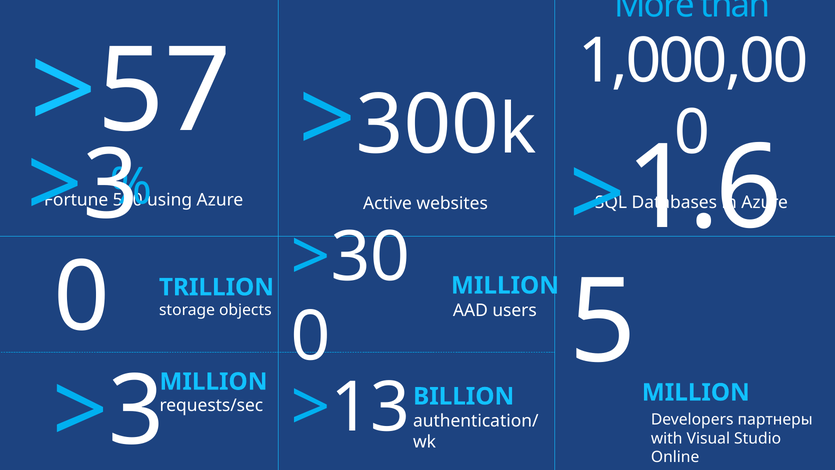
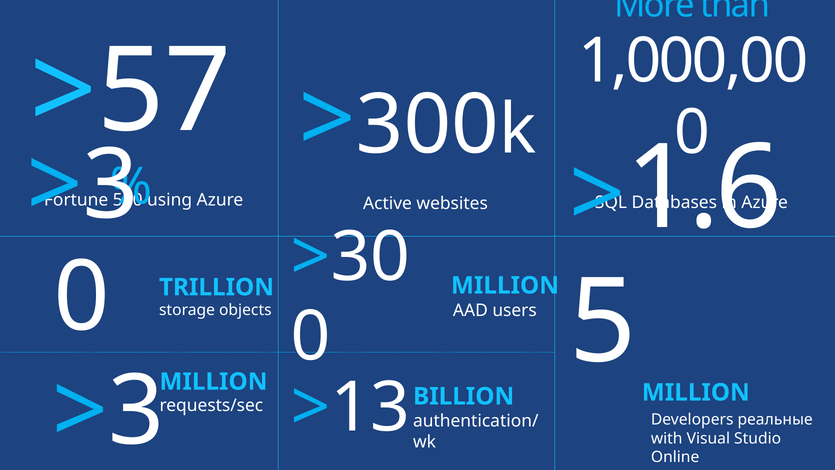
партнеры: партнеры -> реальные
